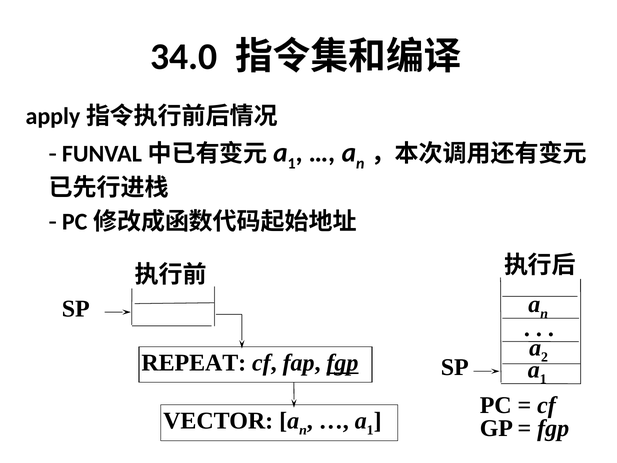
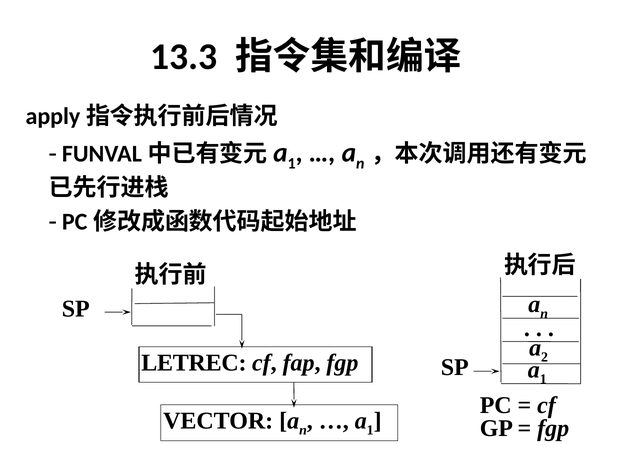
34.0: 34.0 -> 13.3
REPEAT: REPEAT -> LETREC
fgp at (342, 363) underline: present -> none
